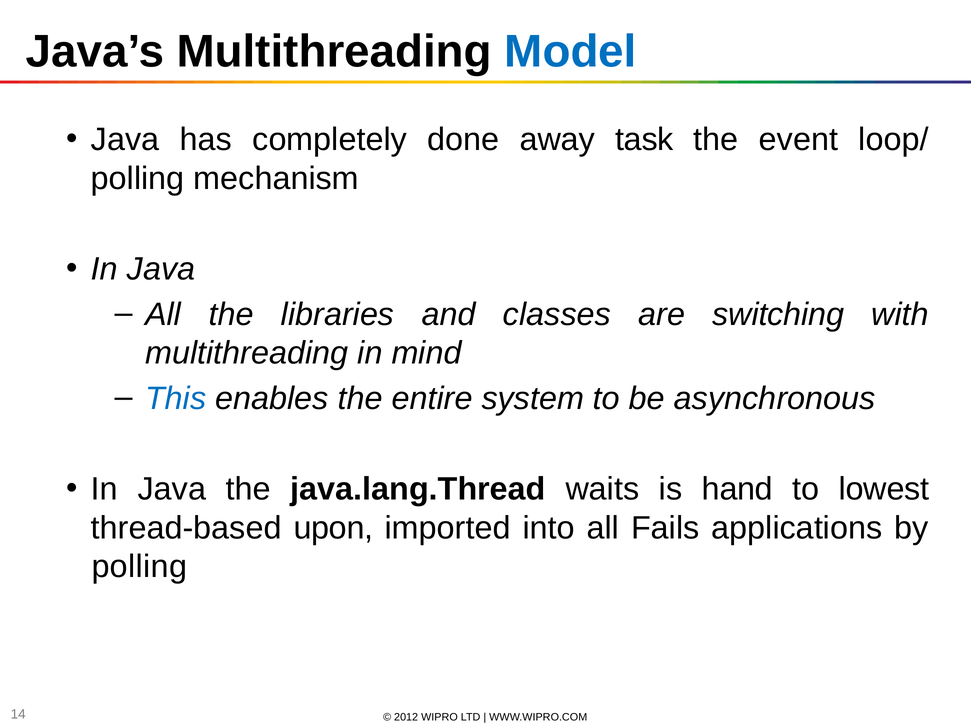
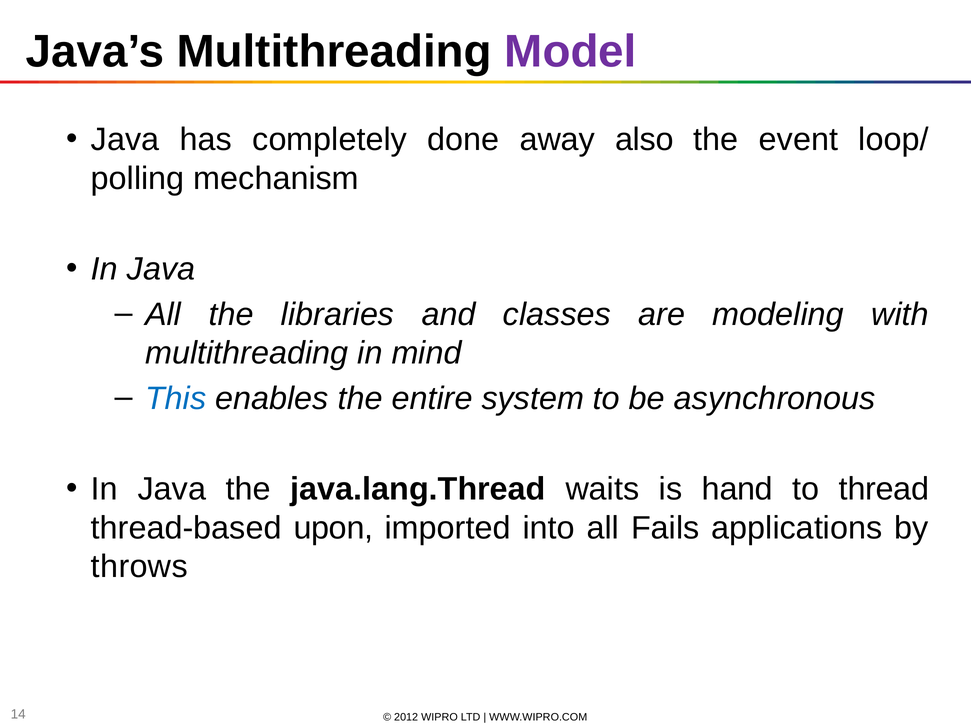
Model colour: blue -> purple
task: task -> also
switching: switching -> modeling
lowest: lowest -> thread
polling at (139, 567): polling -> throws
